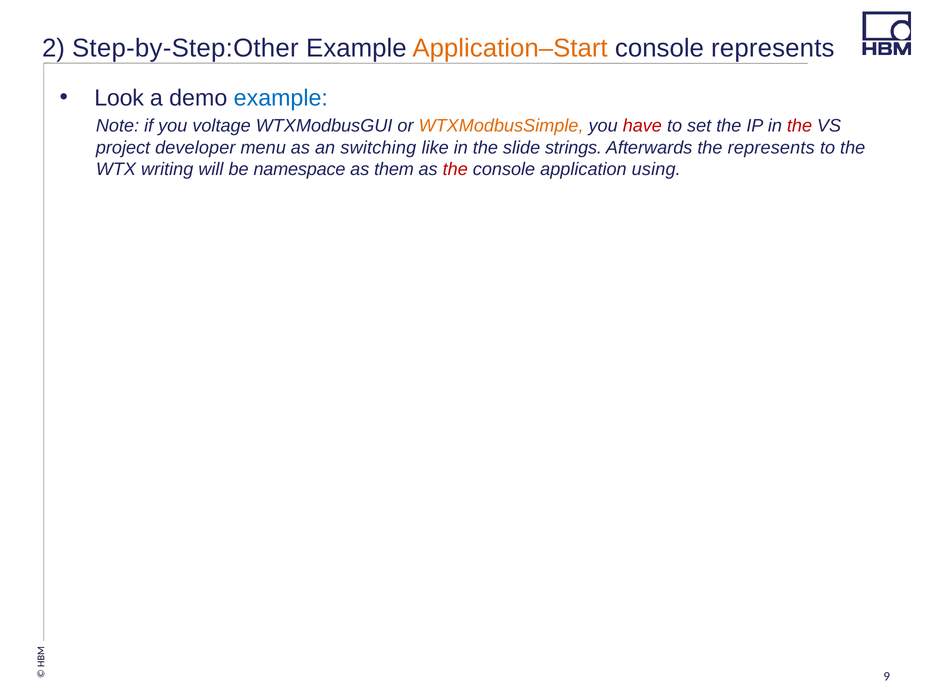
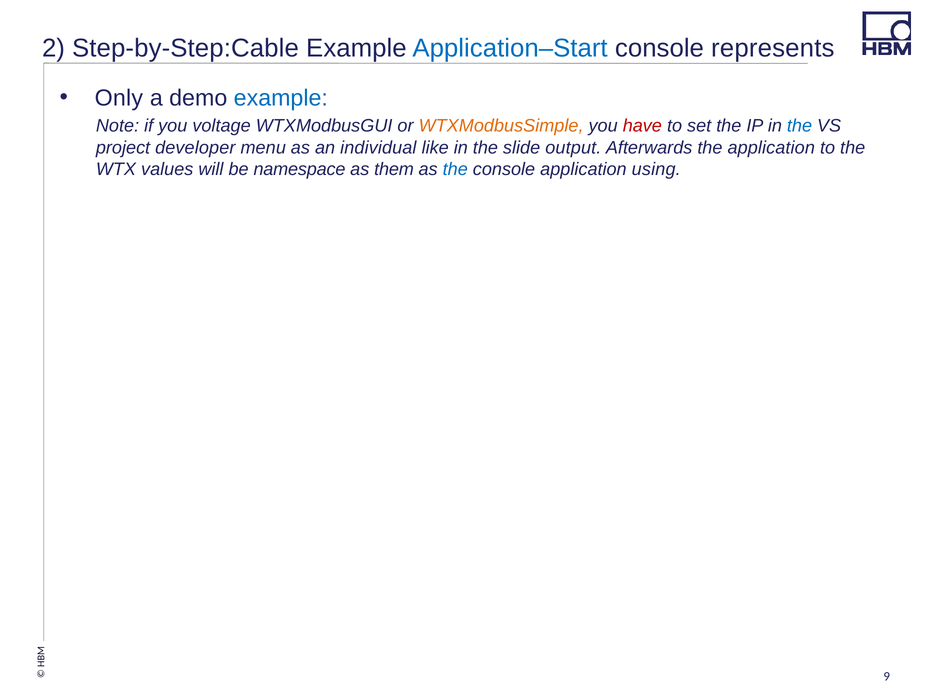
Step-by-Step:Other: Step-by-Step:Other -> Step-by-Step:Cable
Application–Start colour: orange -> blue
Look: Look -> Only
the at (800, 126) colour: red -> blue
switching: switching -> individual
strings: strings -> output
the represents: represents -> application
writing: writing -> values
the at (455, 169) colour: red -> blue
